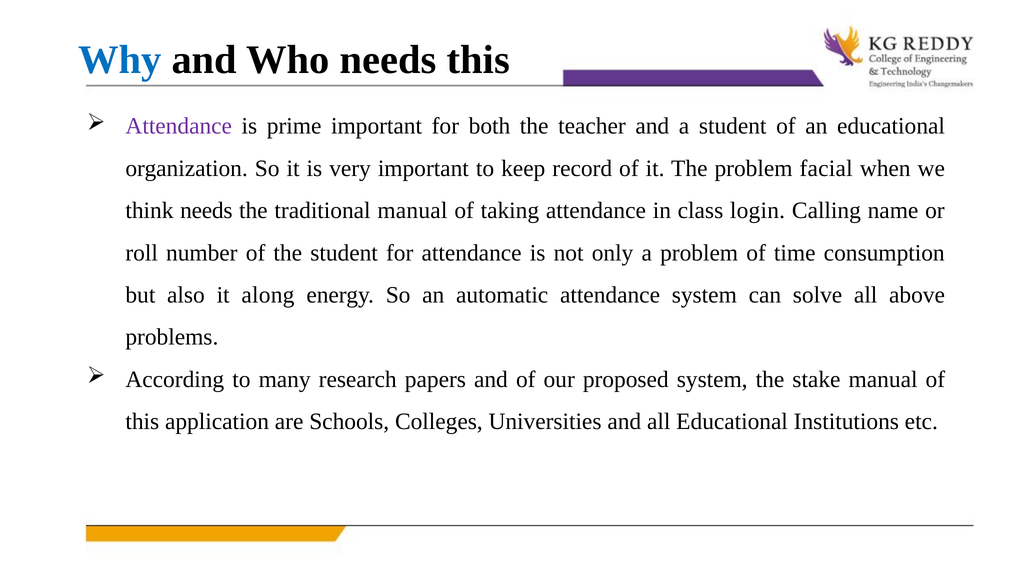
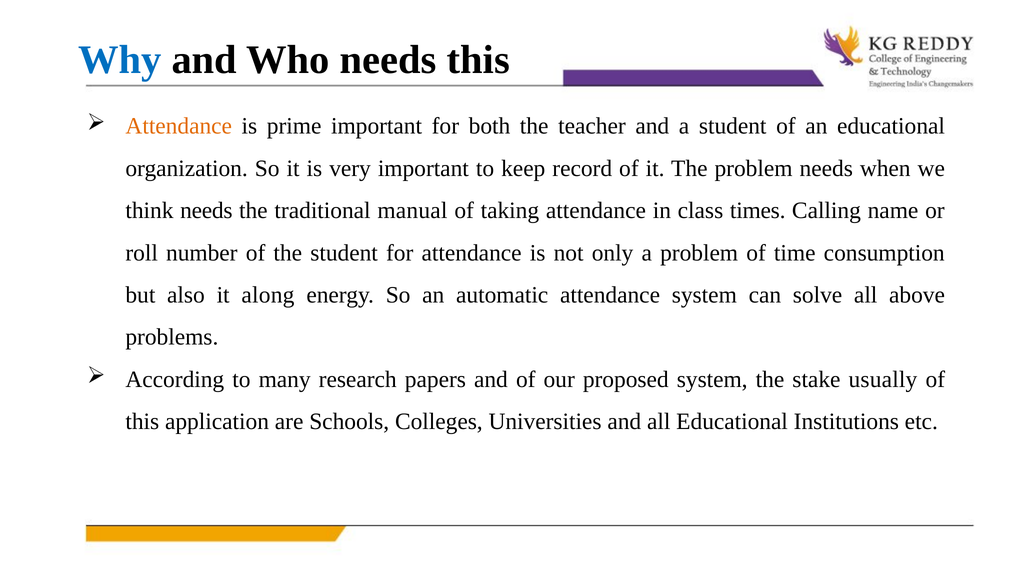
Attendance at (179, 126) colour: purple -> orange
problem facial: facial -> needs
login: login -> times
stake manual: manual -> usually
